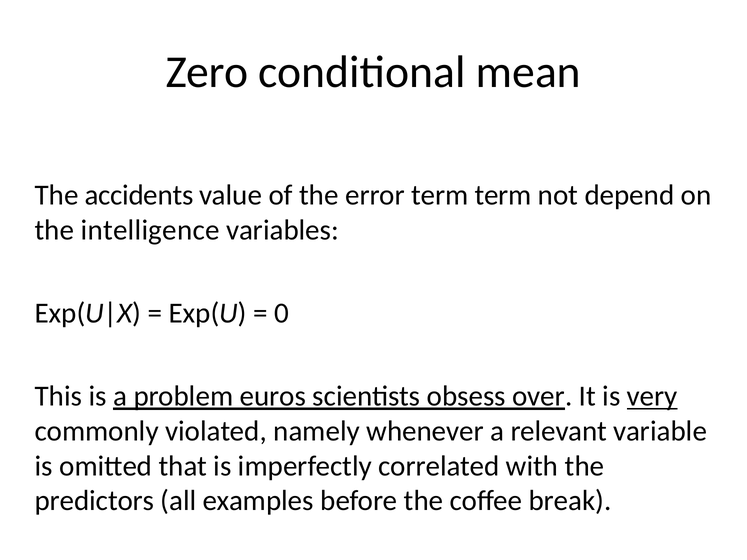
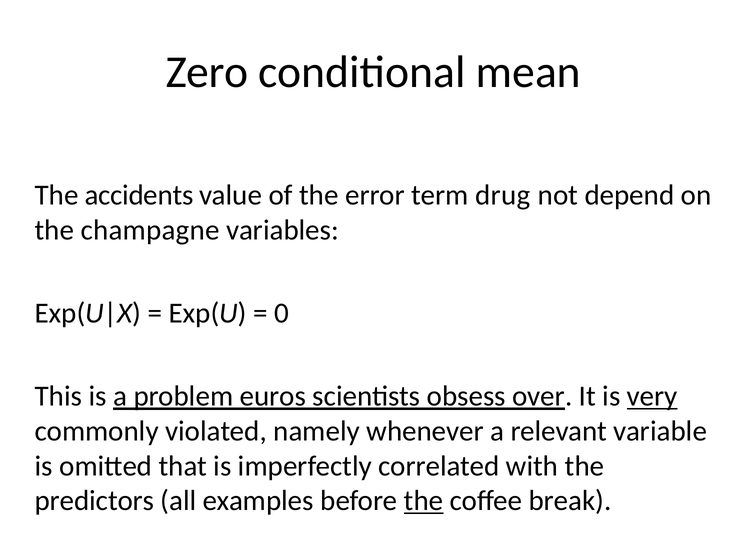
term term: term -> drug
intelligence: intelligence -> champagne
the at (424, 501) underline: none -> present
